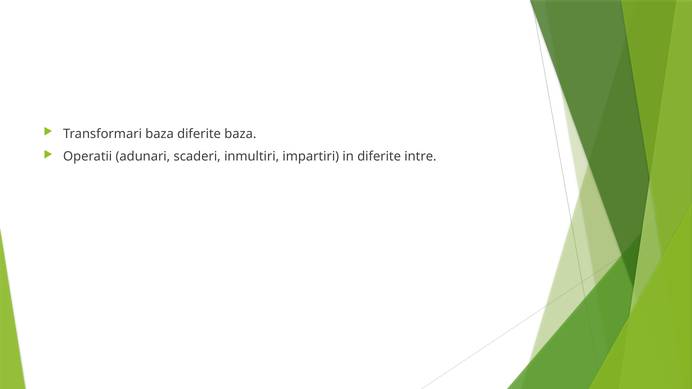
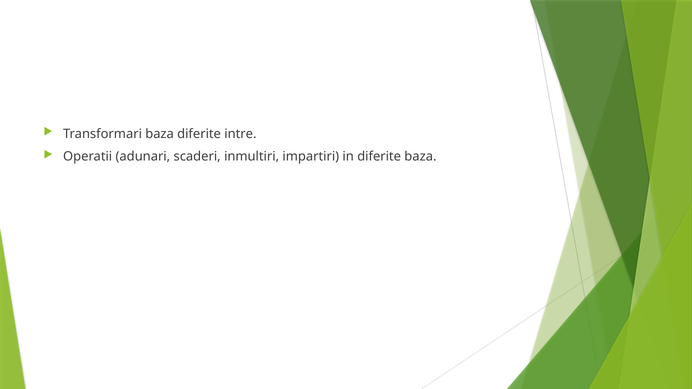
diferite baza: baza -> intre
diferite intre: intre -> baza
